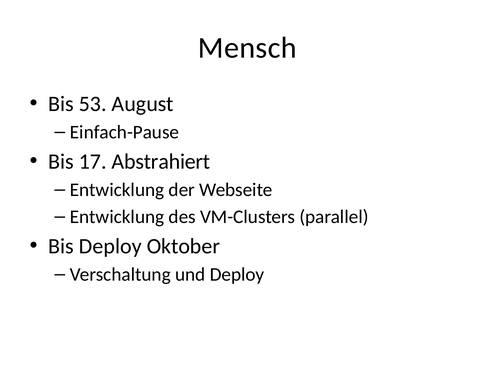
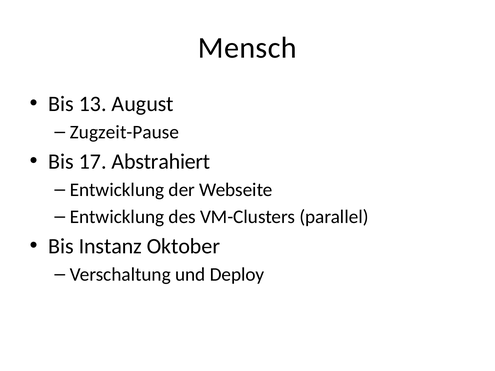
53: 53 -> 13
Einfach-Pause: Einfach-Pause -> Zugzeit-Pause
Bis Deploy: Deploy -> Instanz
